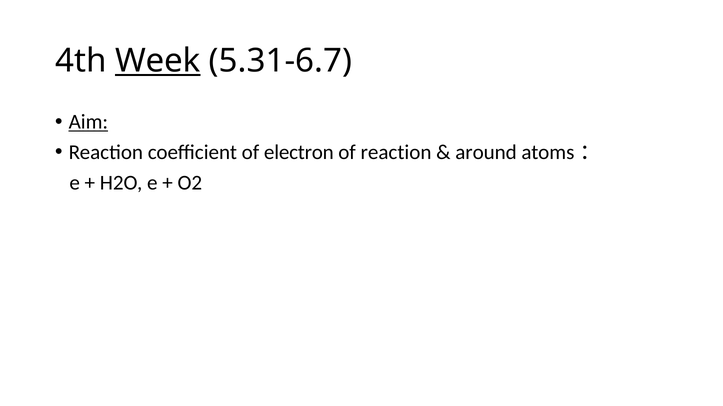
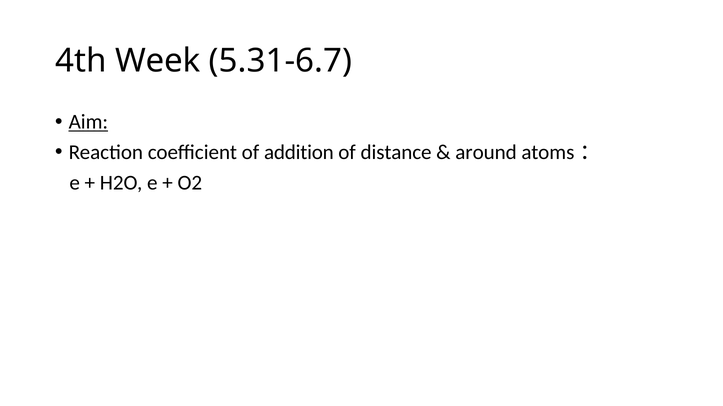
Week underline: present -> none
electron: electron -> addition
of reaction: reaction -> distance
